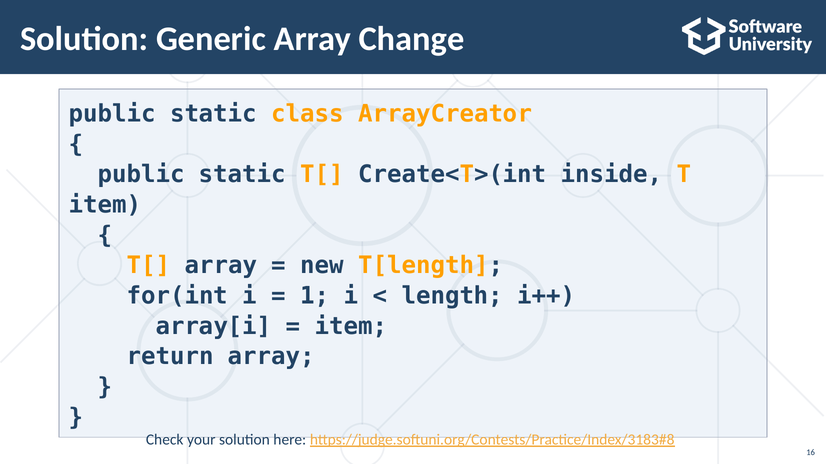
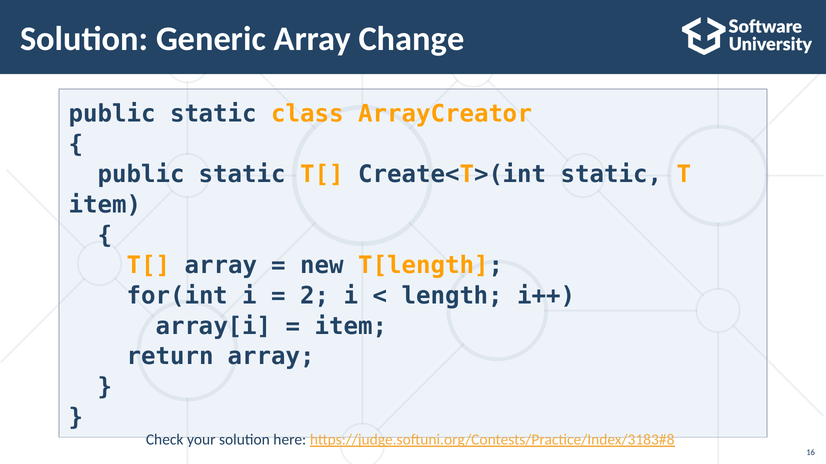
Create<T>(int inside: inside -> static
1: 1 -> 2
